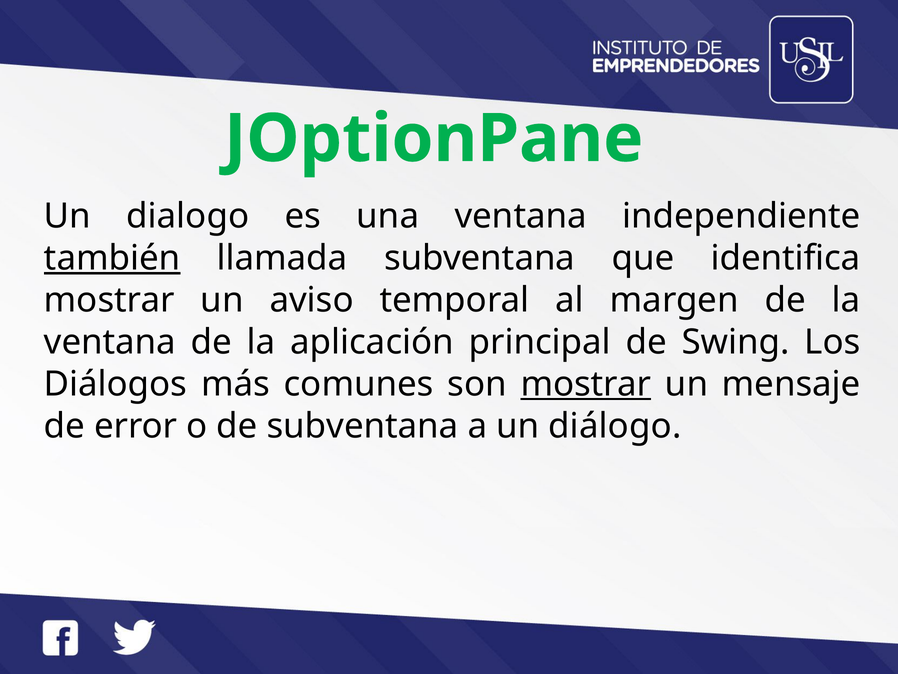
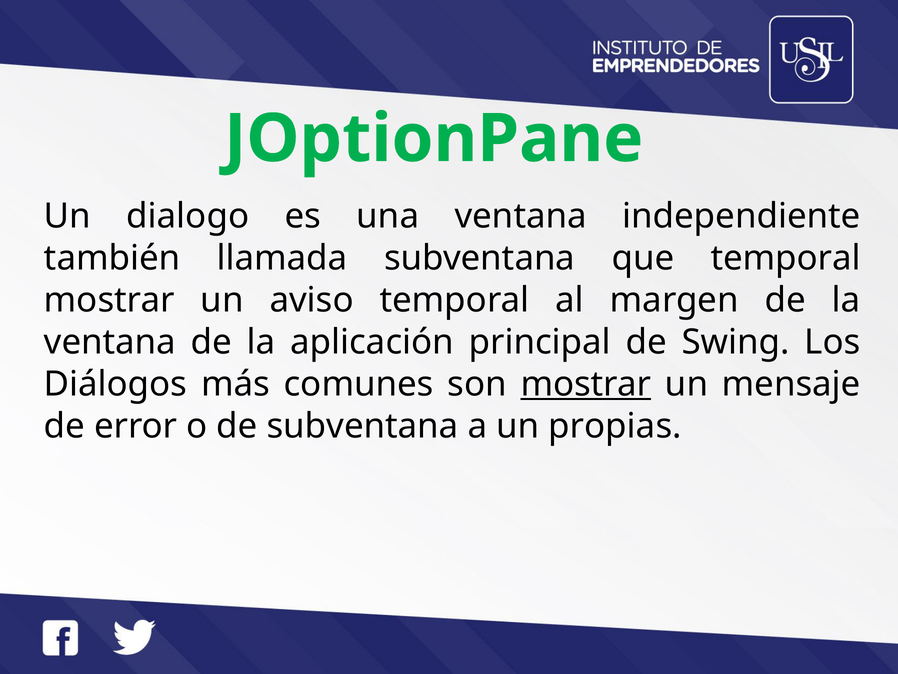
también underline: present -> none
que identifica: identifica -> temporal
diálogo: diálogo -> propias
